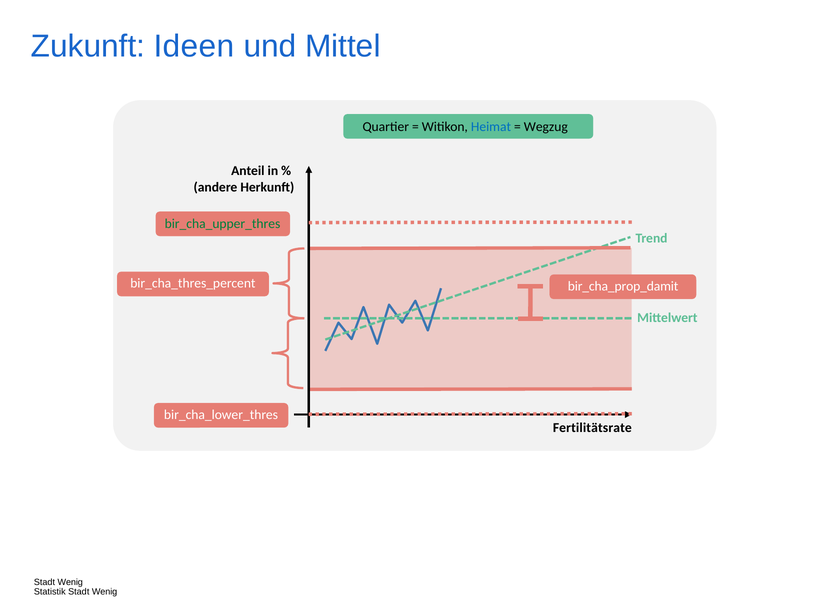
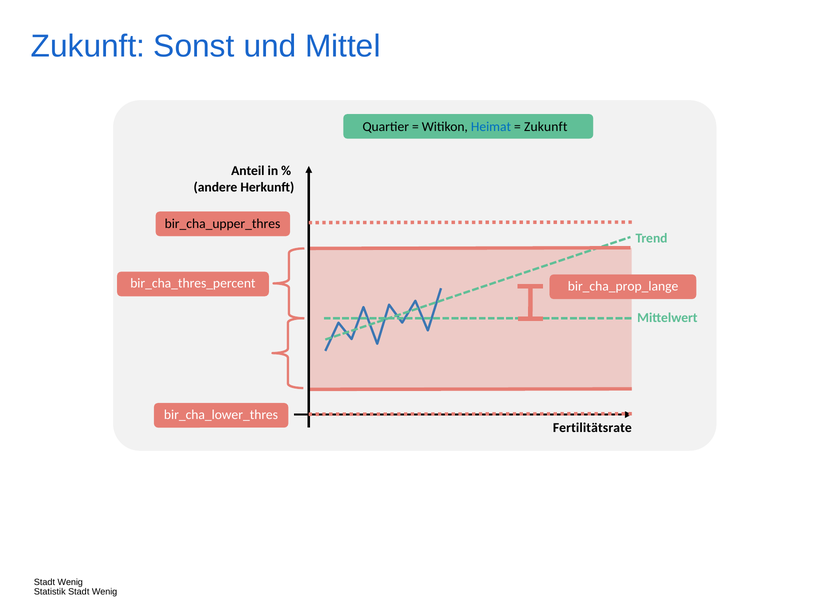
Ideen: Ideen -> Sonst
Wegzug at (546, 127): Wegzug -> Zukunft
bir_cha_upper_thres colour: green -> black
bir_cha_prop_damit: bir_cha_prop_damit -> bir_cha_prop_lange
